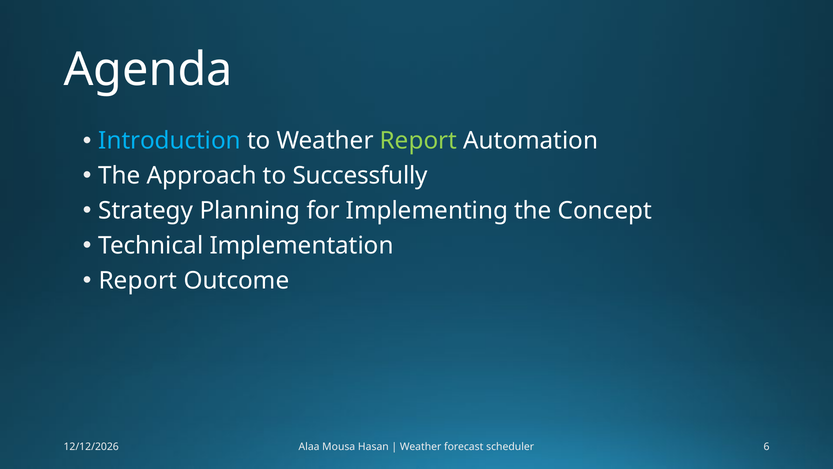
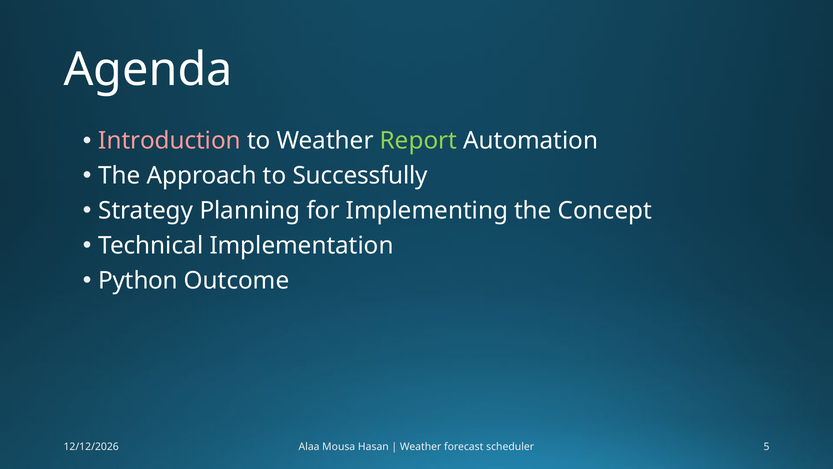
Introduction colour: light blue -> pink
Report at (138, 281): Report -> Python
6: 6 -> 5
